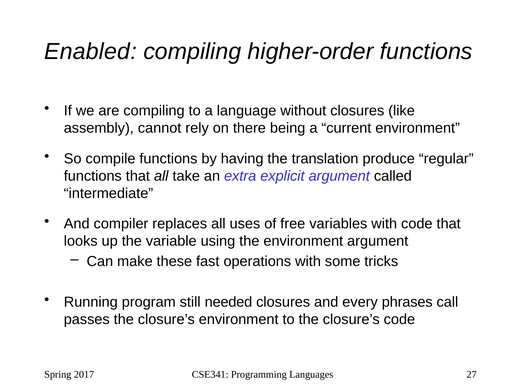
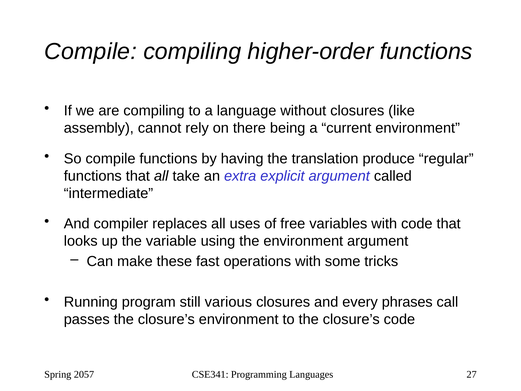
Enabled at (91, 52): Enabled -> Compile
needed: needed -> various
2017: 2017 -> 2057
